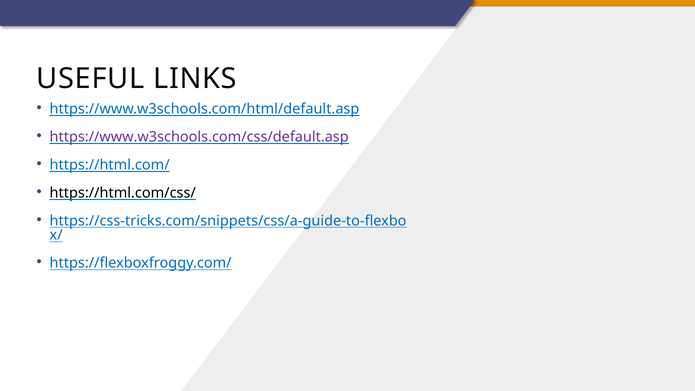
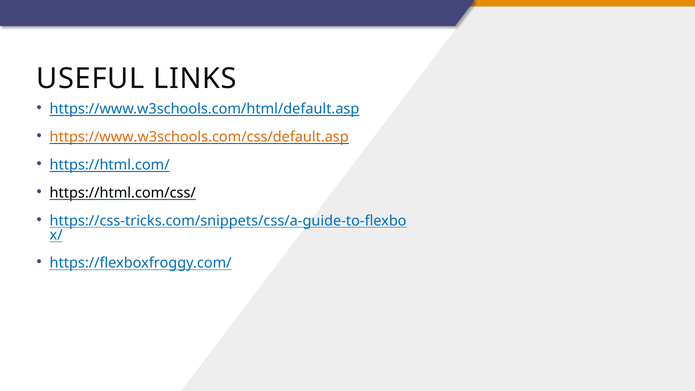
https://www.w3schools.com/css/default.asp colour: purple -> orange
